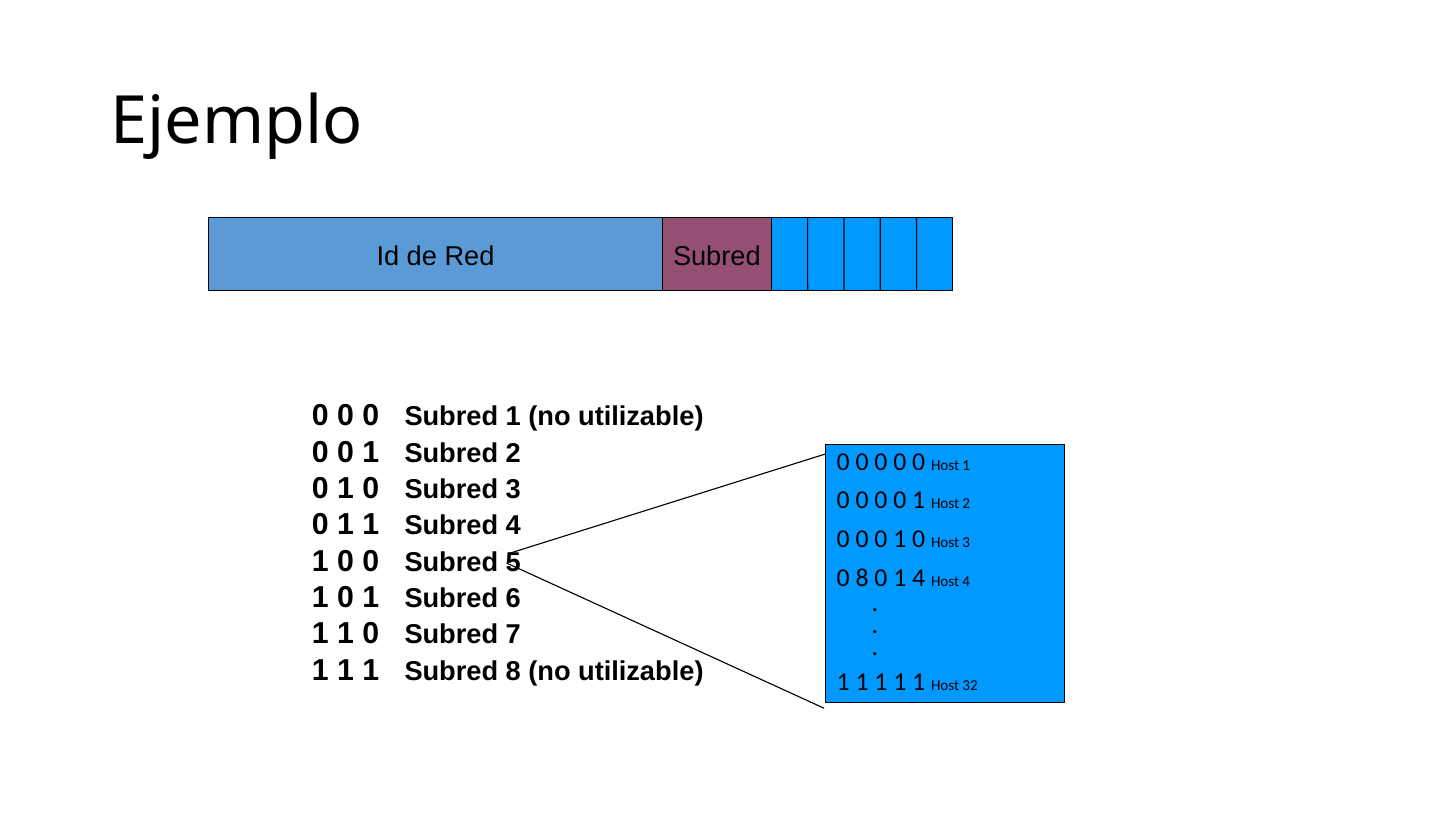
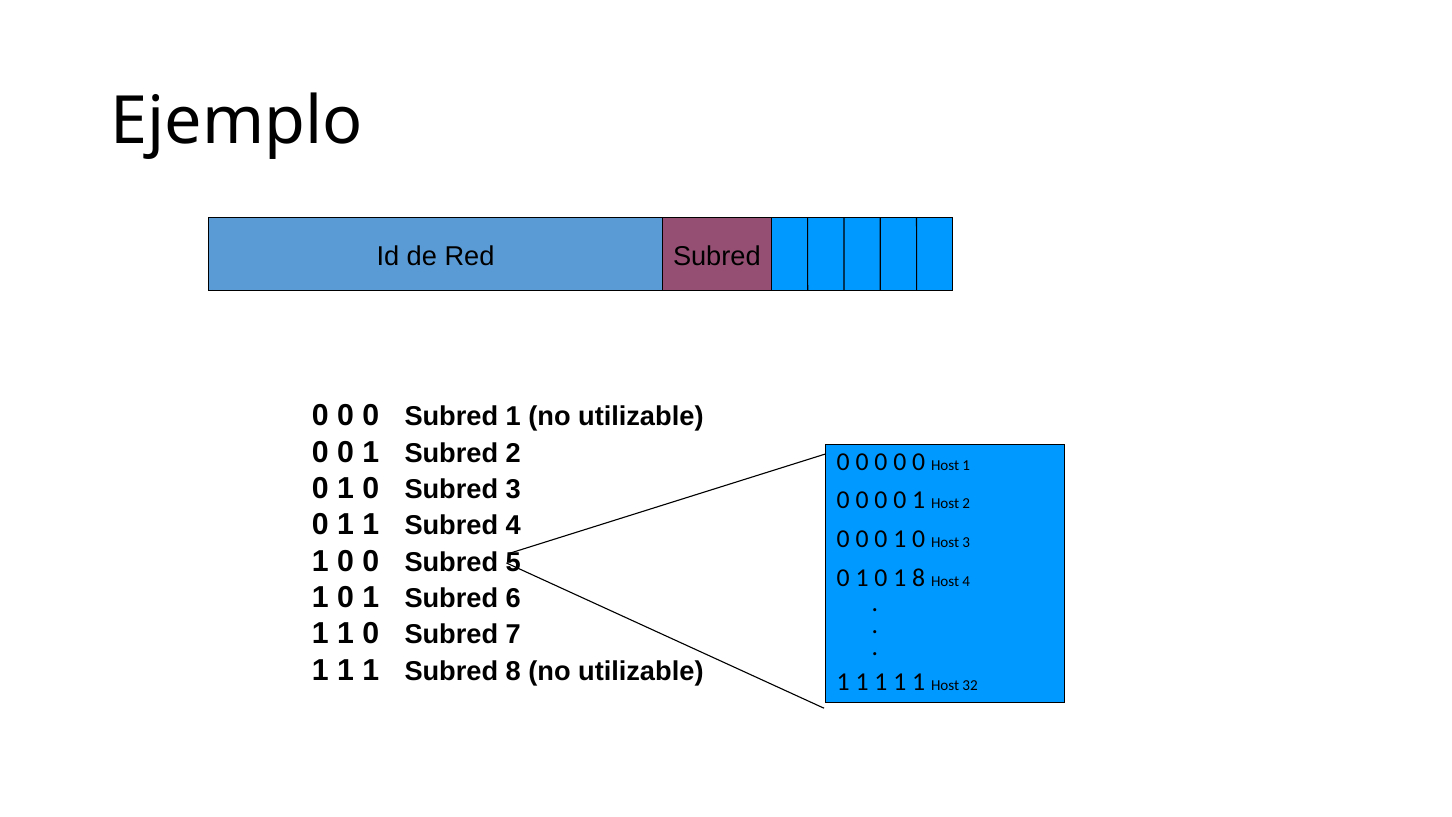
8 at (862, 577): 8 -> 1
1 4: 4 -> 8
